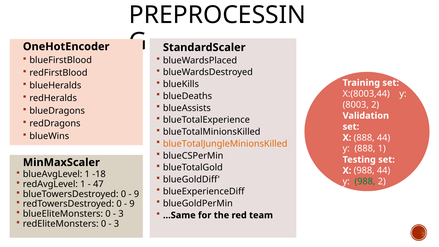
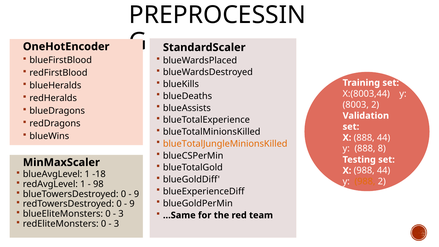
888 1: 1 -> 8
988 at (365, 182) colour: green -> orange
47: 47 -> 98
